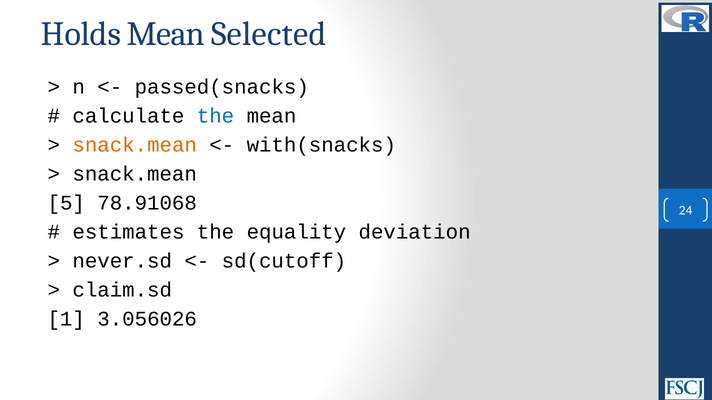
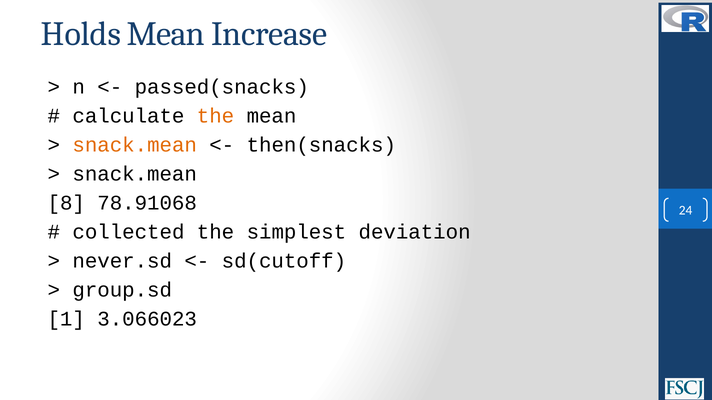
Selected: Selected -> Increase
the at (216, 116) colour: blue -> orange
with(snacks: with(snacks -> then(snacks
5: 5 -> 8
estimates: estimates -> collected
equality: equality -> simplest
claim.sd: claim.sd -> group.sd
3.056026: 3.056026 -> 3.066023
